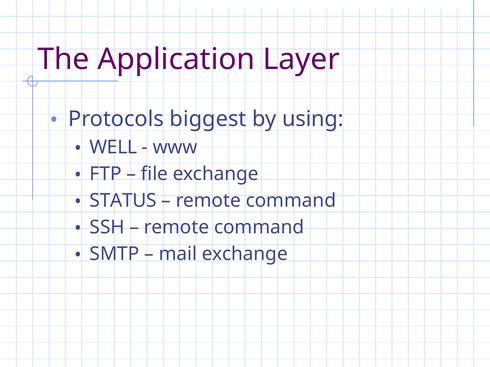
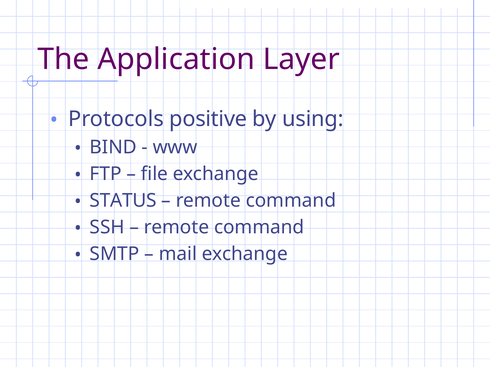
biggest: biggest -> positive
WELL: WELL -> BIND
